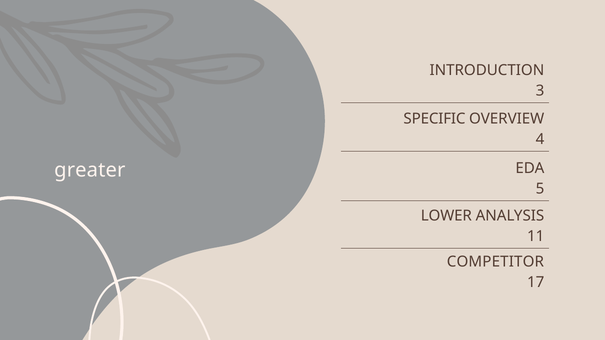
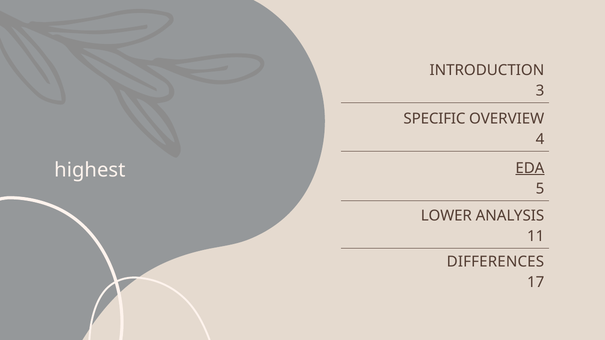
EDA underline: none -> present
greater: greater -> highest
COMPETITOR: COMPETITOR -> DIFFERENCES
